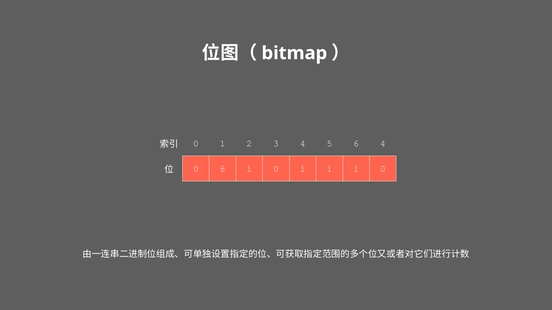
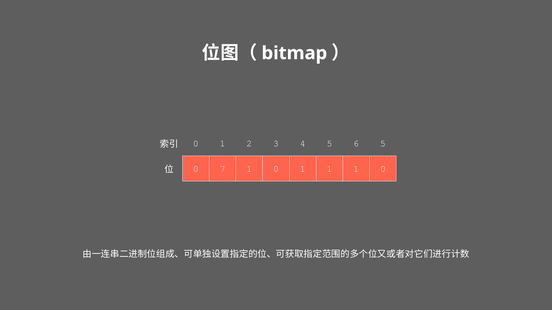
6 4: 4 -> 5
0 6: 6 -> 7
